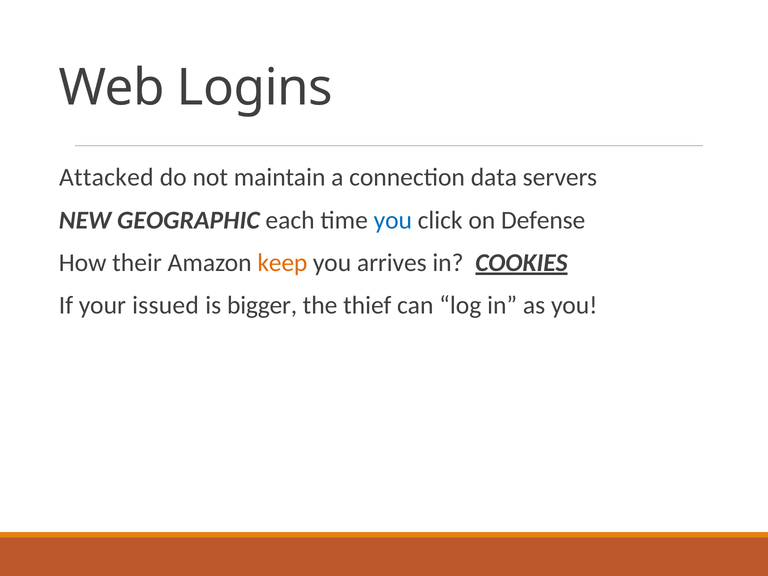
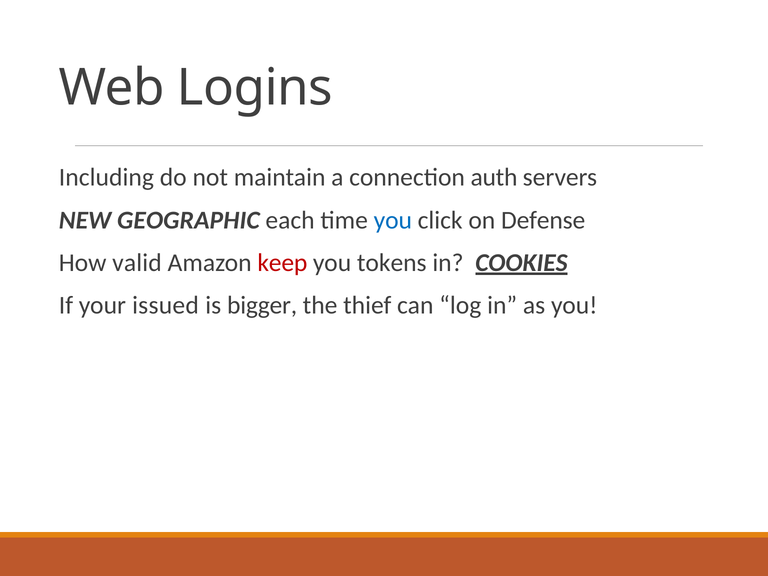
Attacked: Attacked -> Including
data: data -> auth
their: their -> valid
keep colour: orange -> red
arrives: arrives -> tokens
